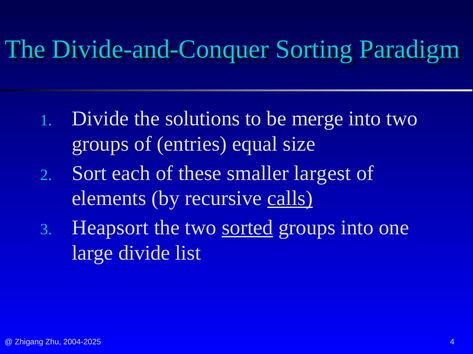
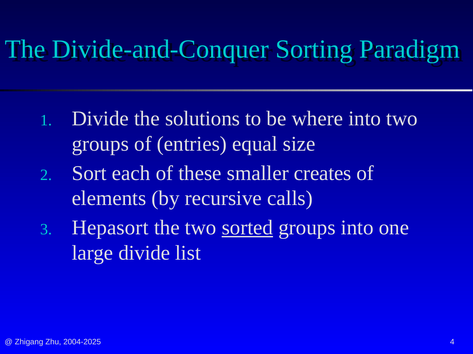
merge: merge -> where
largest: largest -> creates
calls underline: present -> none
Heapsort: Heapsort -> Hepasort
